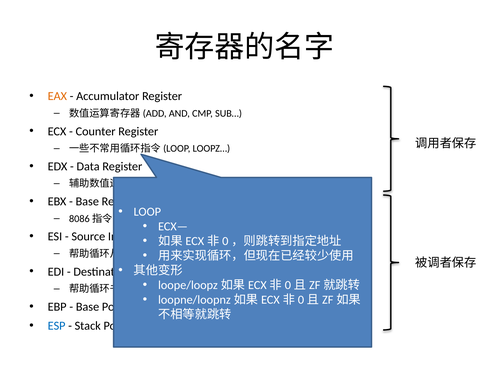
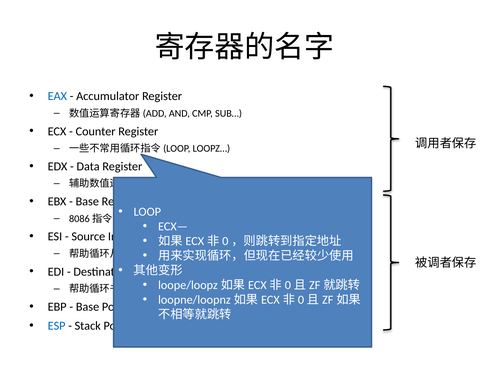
EAX colour: orange -> blue
